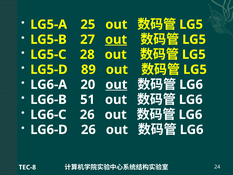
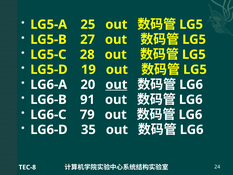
out at (116, 39) underline: present -> none
89: 89 -> 19
51: 51 -> 91
LG6-C 26: 26 -> 79
LG6-D 26: 26 -> 35
